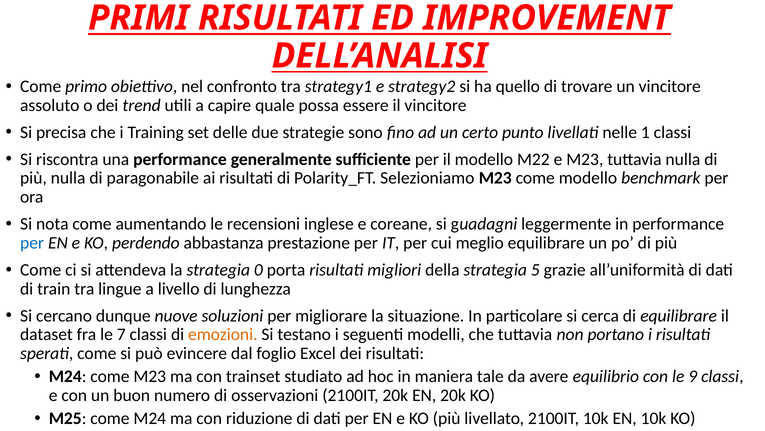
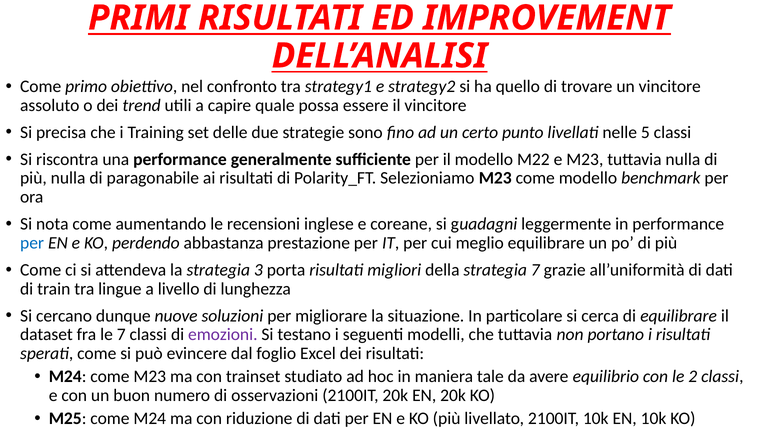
1: 1 -> 5
0: 0 -> 3
strategia 5: 5 -> 7
emozioni colour: orange -> purple
9: 9 -> 2
